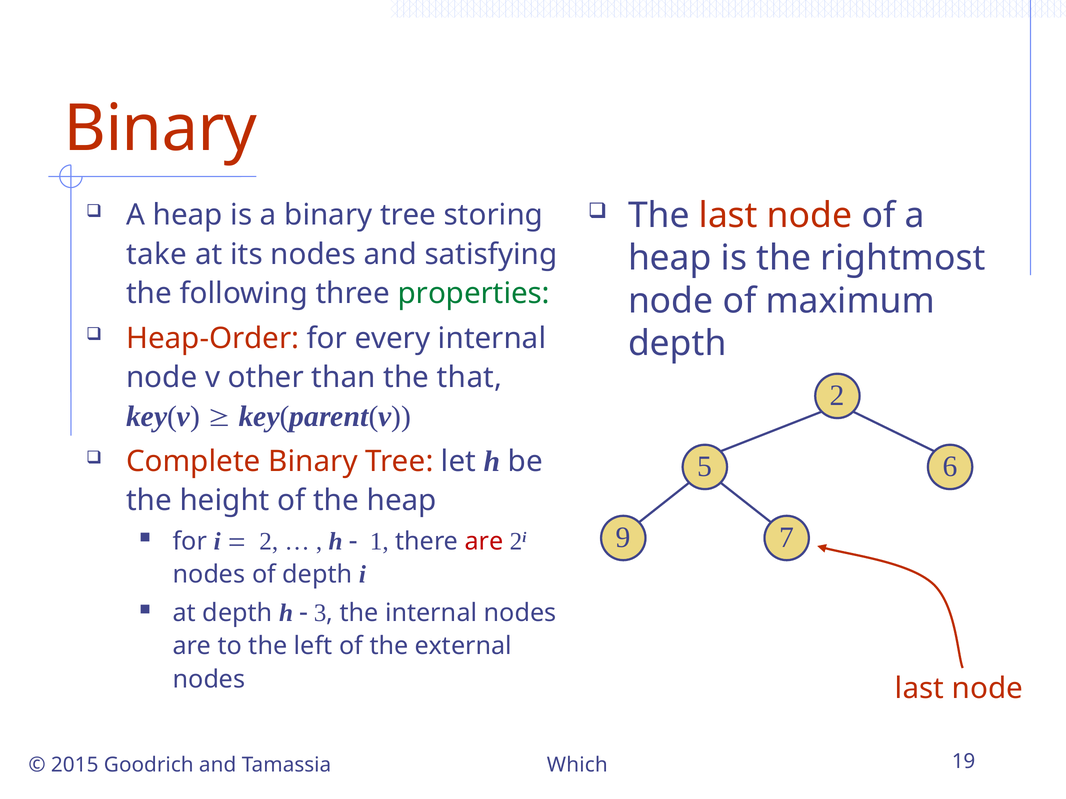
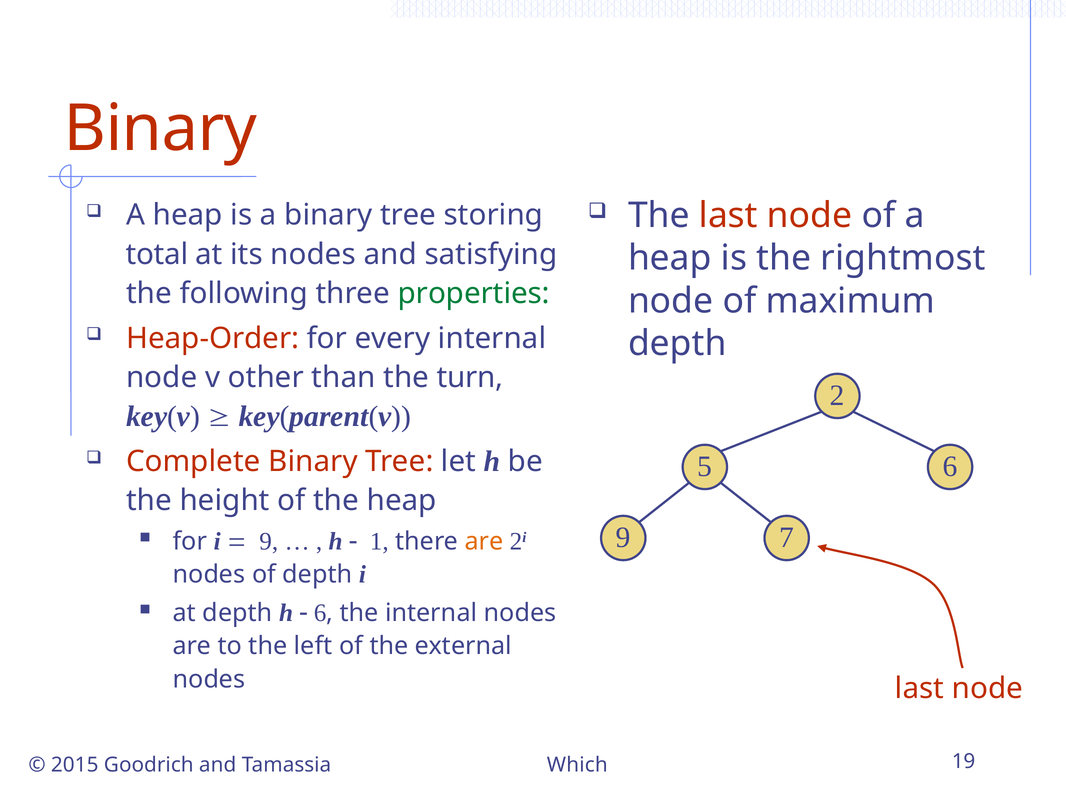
take: take -> total
that: that -> turn
2 at (269, 542): 2 -> 9
are at (484, 542) colour: red -> orange
3 at (320, 613): 3 -> 6
